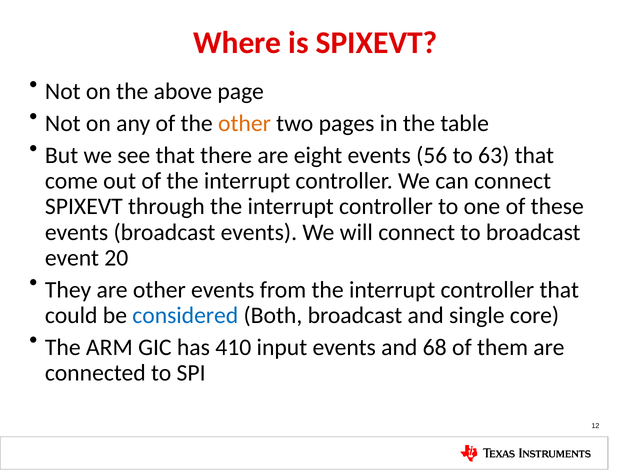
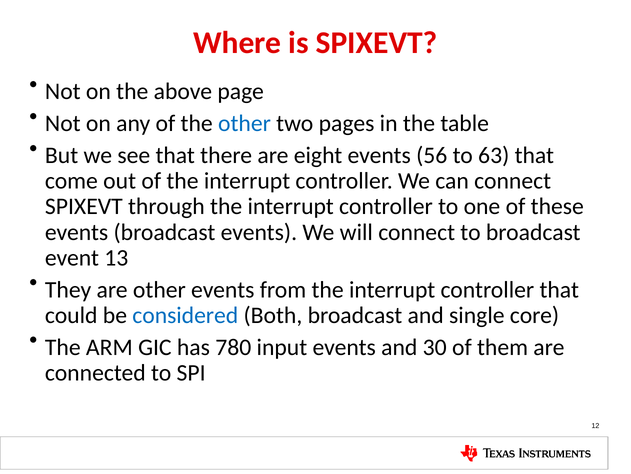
other at (244, 123) colour: orange -> blue
20: 20 -> 13
410: 410 -> 780
68: 68 -> 30
